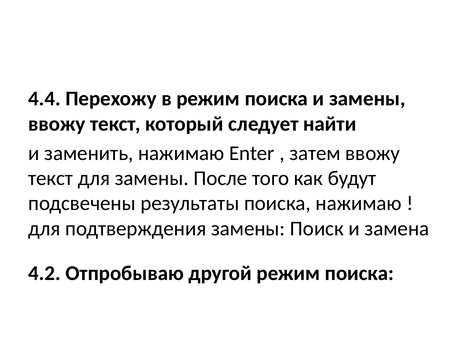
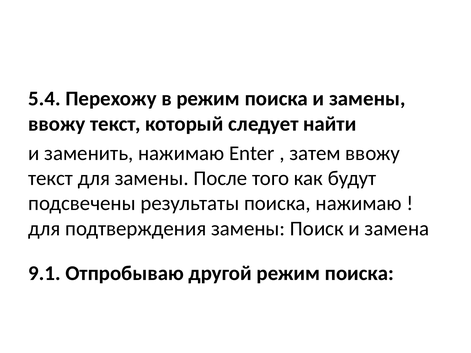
4.4: 4.4 -> 5.4
4.2: 4.2 -> 9.1
